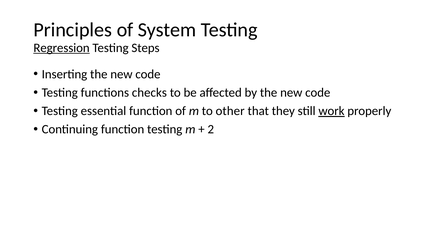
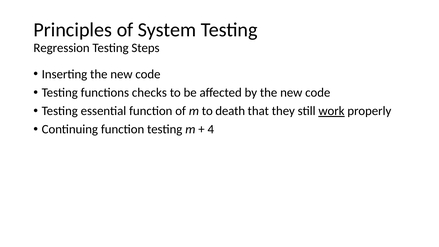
Regression underline: present -> none
other: other -> death
2: 2 -> 4
